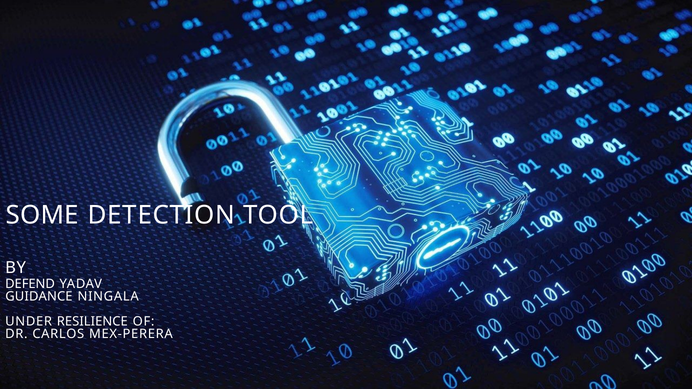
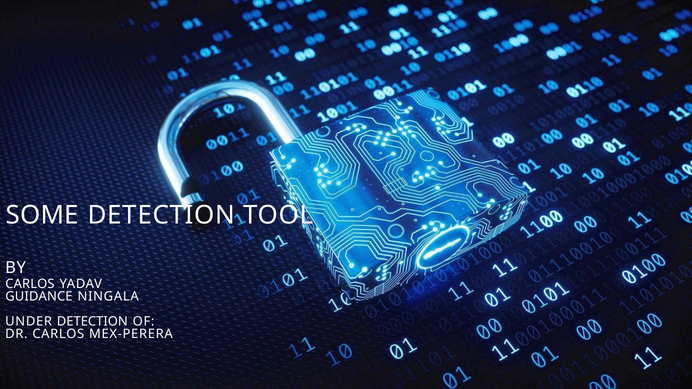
DEFEND at (30, 284): DEFEND -> CARLOS
UNDER RESILIENCE: RESILIENCE -> DETECTION
